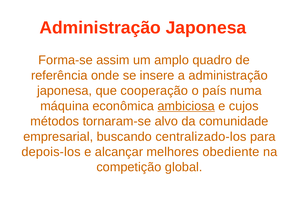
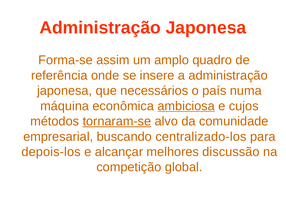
cooperação: cooperação -> necessários
tornaram-se underline: none -> present
obediente: obediente -> discussão
